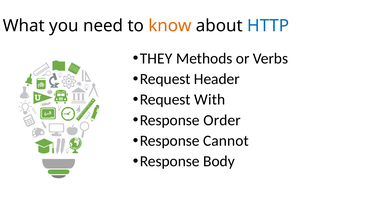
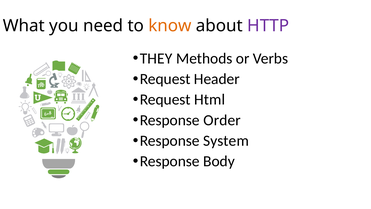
HTTP colour: blue -> purple
With: With -> Html
Cannot: Cannot -> System
